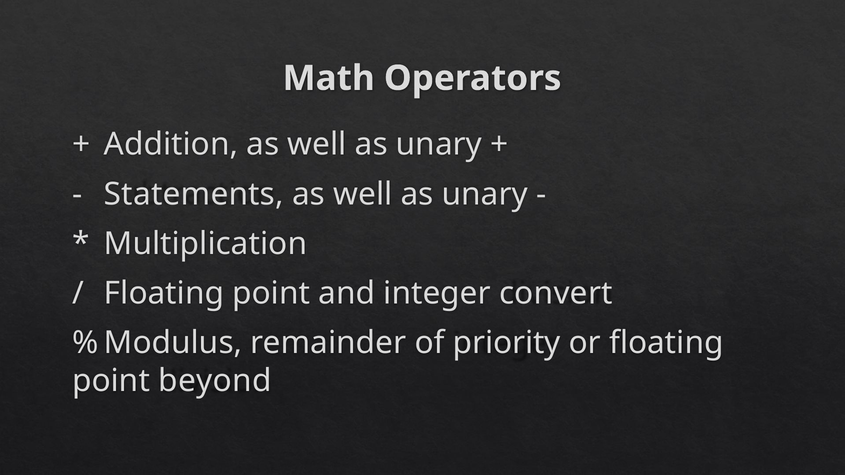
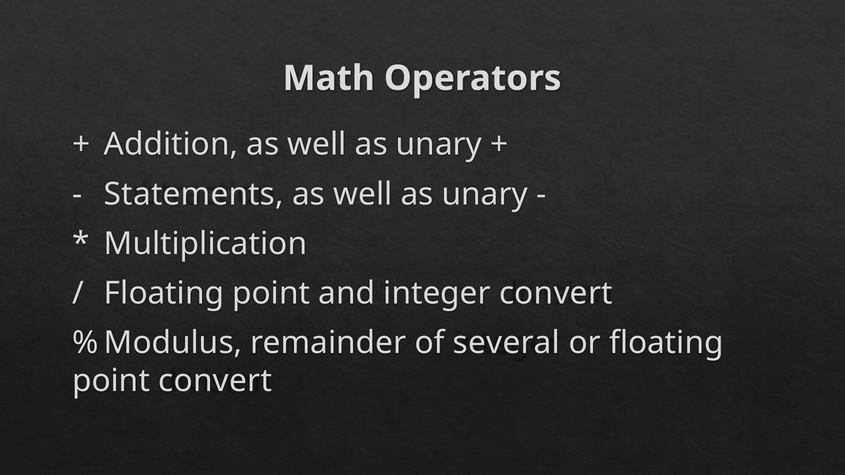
priority: priority -> several
point beyond: beyond -> convert
